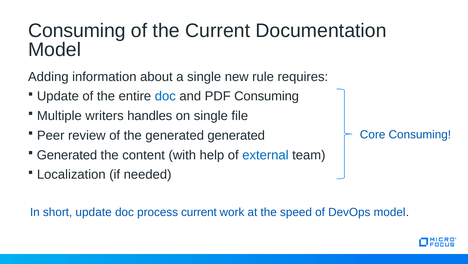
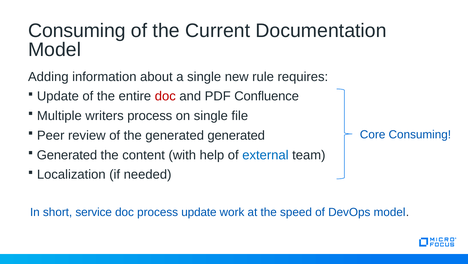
doc at (165, 96) colour: blue -> red
PDF Consuming: Consuming -> Confluence
writers handles: handles -> process
short update: update -> service
process current: current -> update
